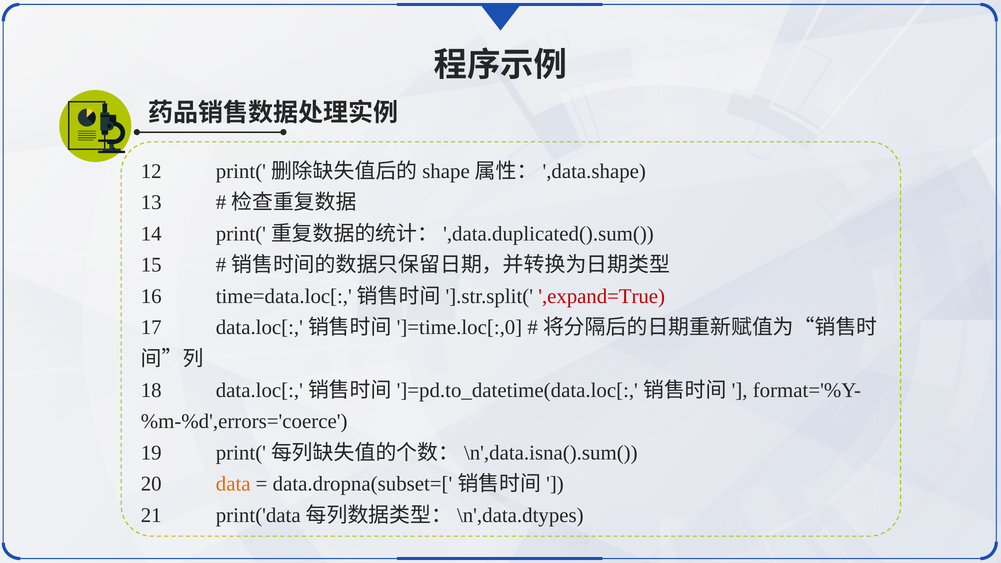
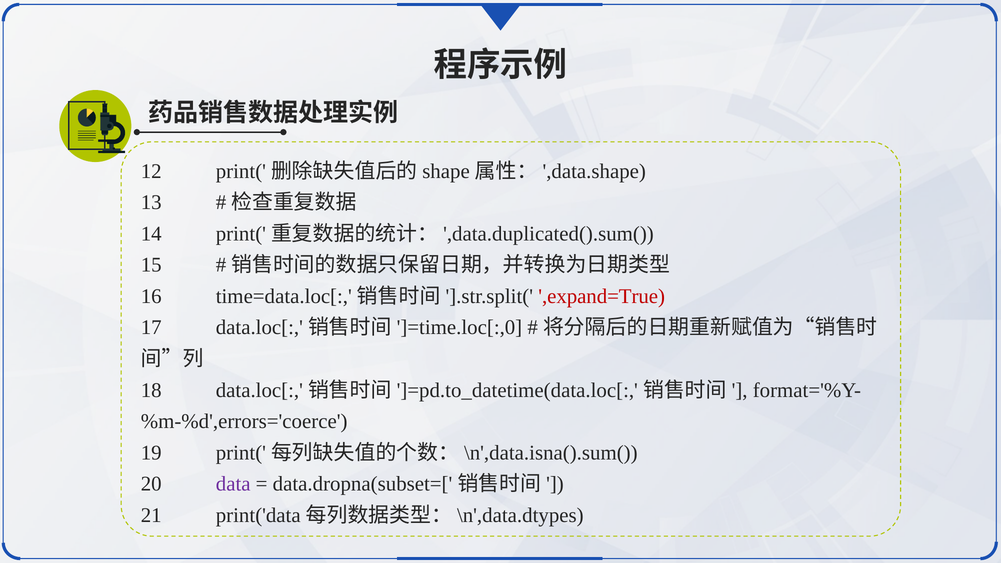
data colour: orange -> purple
